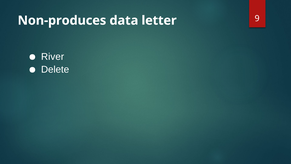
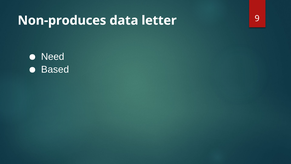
River: River -> Need
Delete: Delete -> Based
